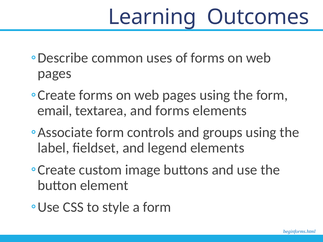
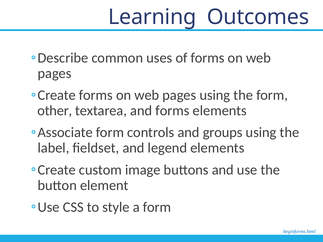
email: email -> other
